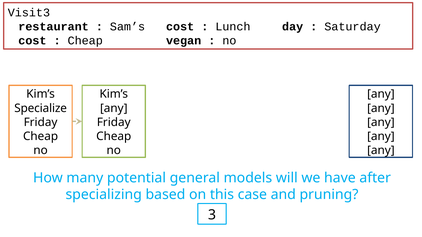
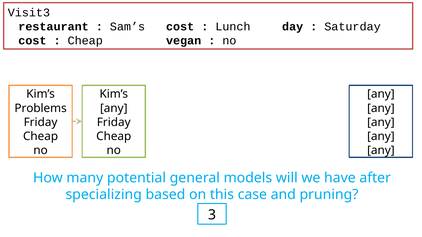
Specialize: Specialize -> Problems
